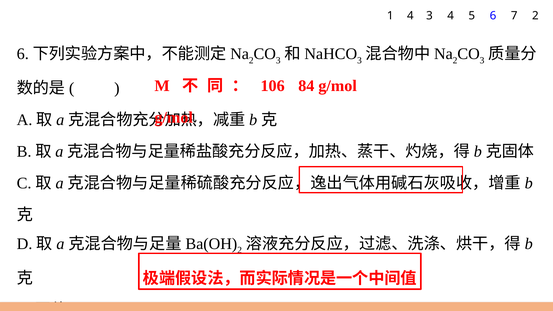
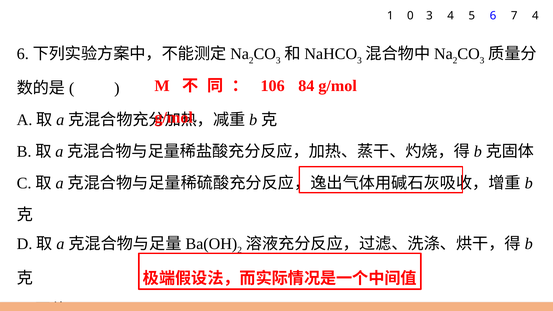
1 4: 4 -> 0
7 2: 2 -> 4
